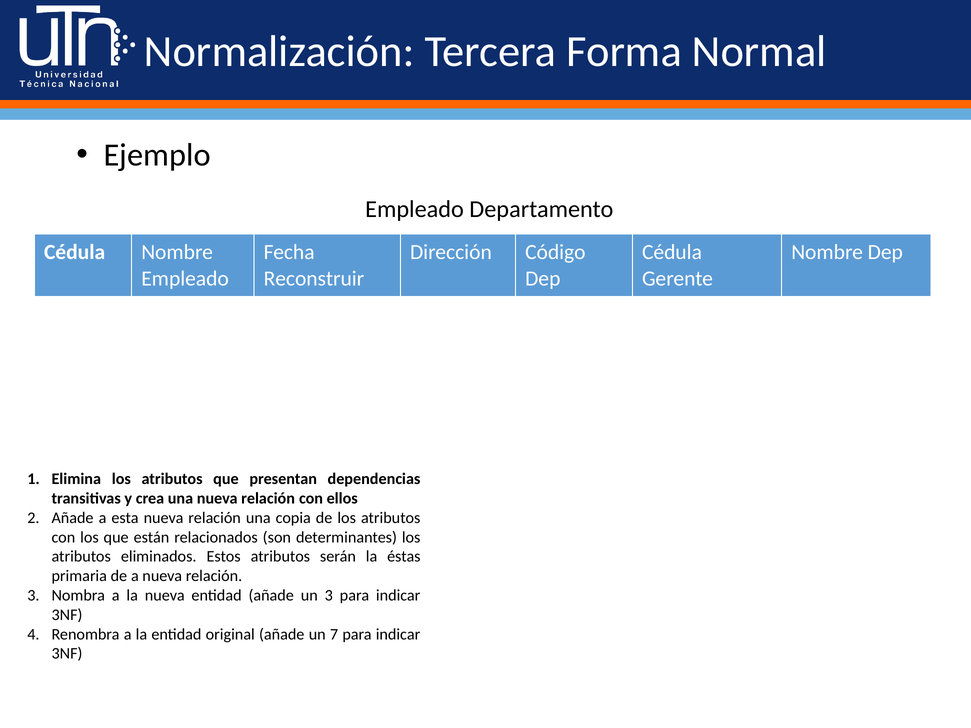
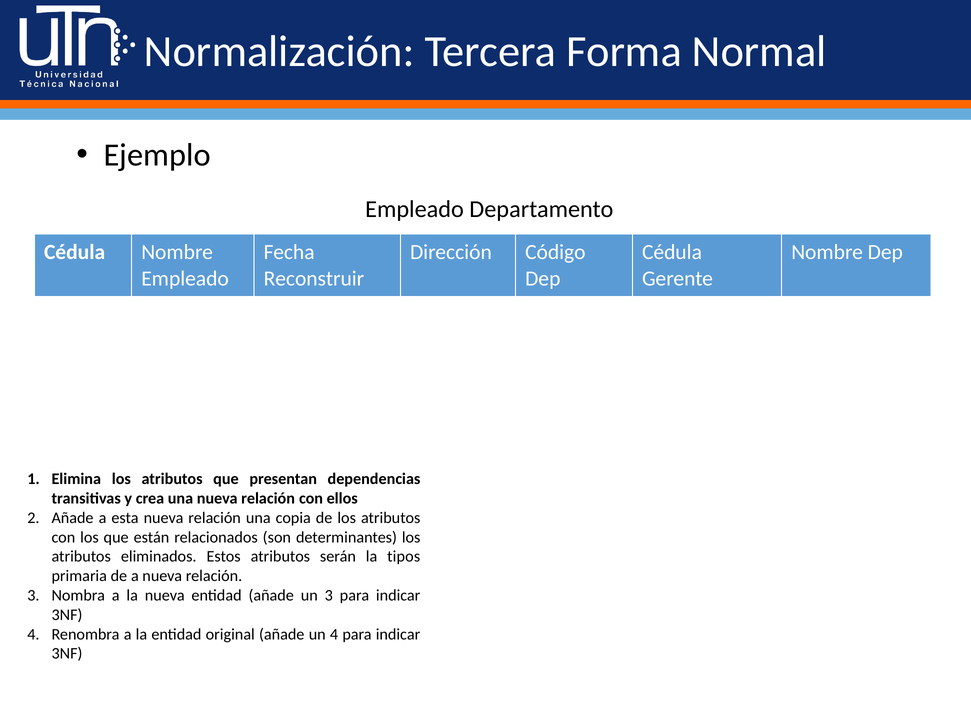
éstas: éstas -> tipos
un 7: 7 -> 4
